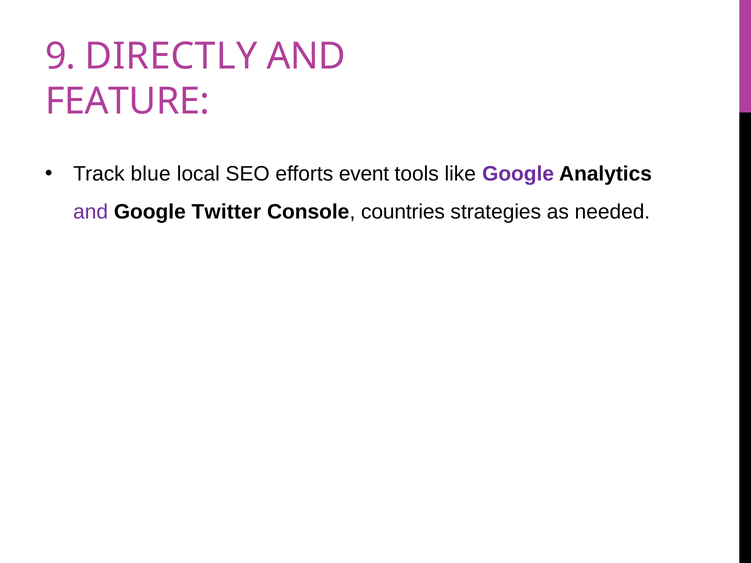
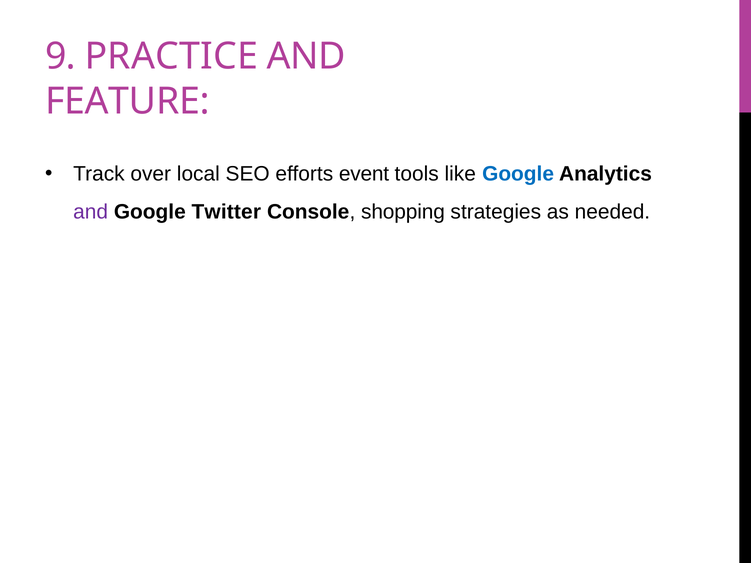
DIRECTLY: DIRECTLY -> PRACTICE
blue: blue -> over
Google at (518, 174) colour: purple -> blue
countries: countries -> shopping
